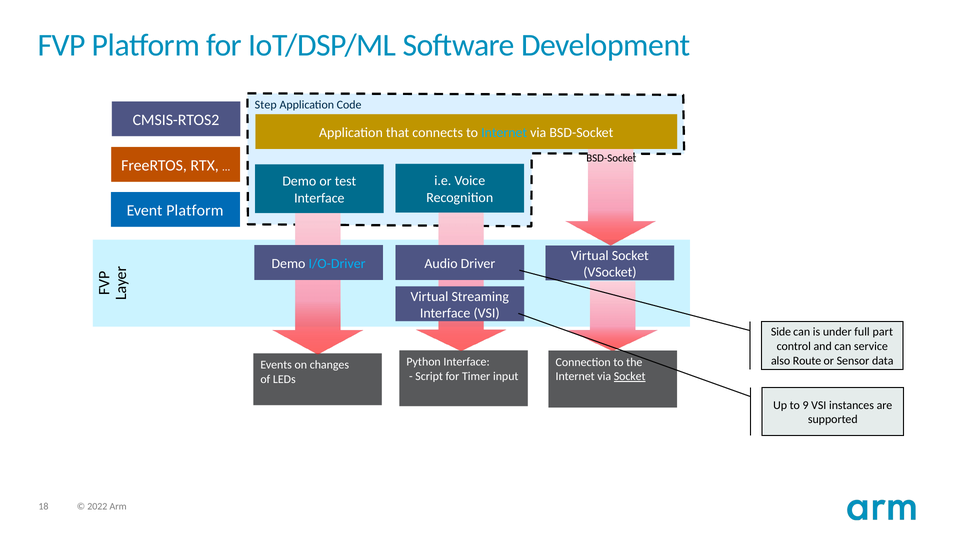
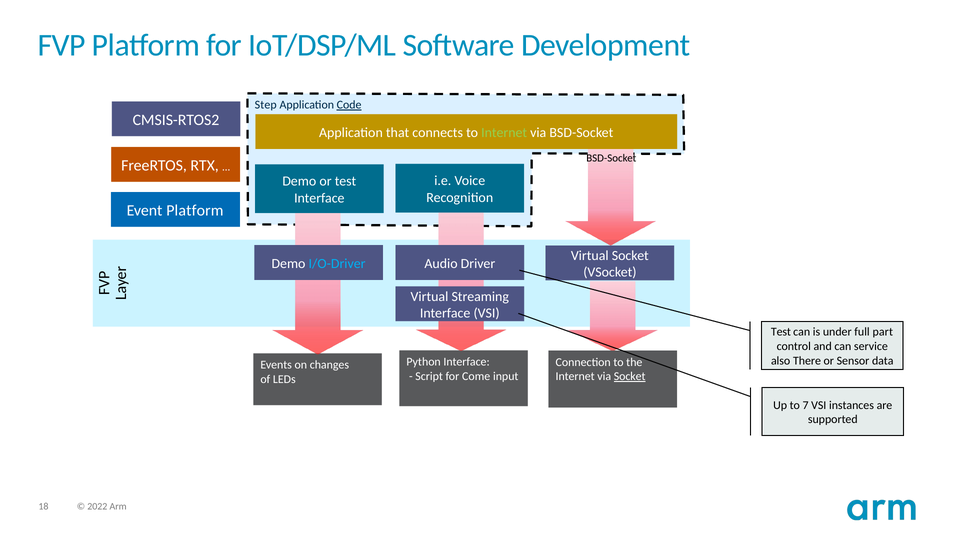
Code underline: none -> present
Internet at (504, 133) colour: light blue -> light green
Side at (781, 332): Side -> Test
Route: Route -> There
Timer: Timer -> Come
9: 9 -> 7
